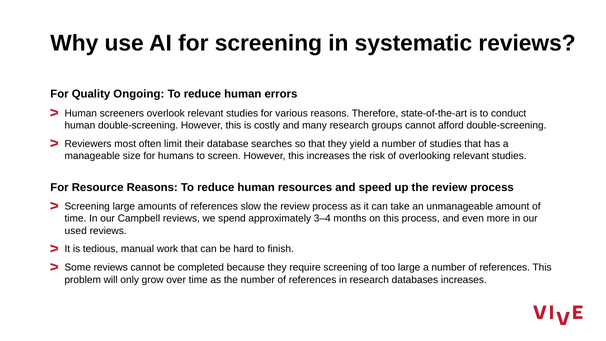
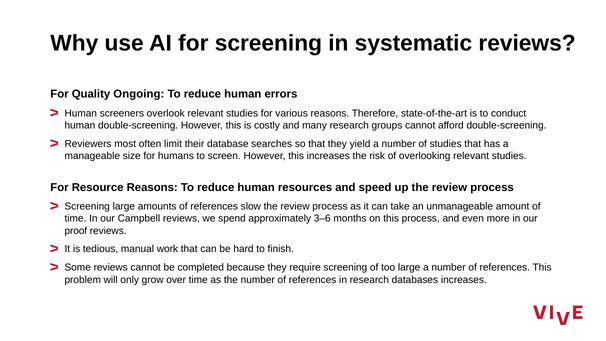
3–4: 3–4 -> 3–6
used: used -> proof
